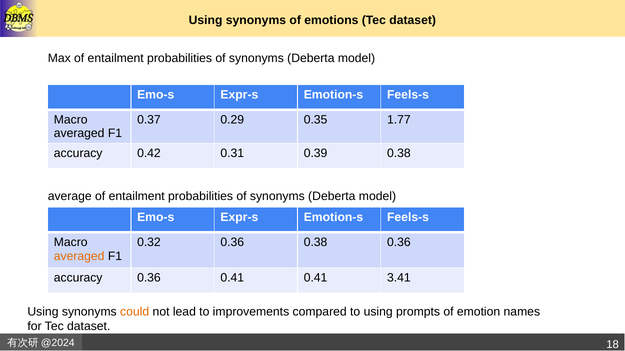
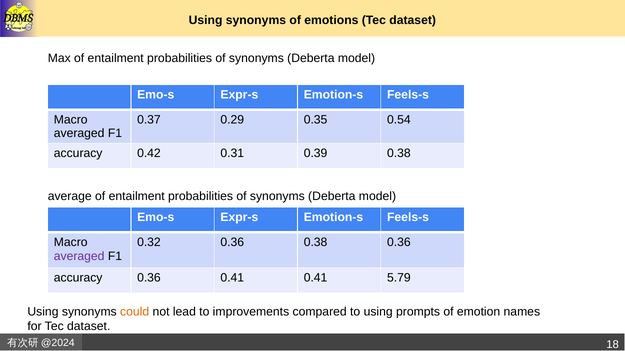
1.77: 1.77 -> 0.54
averaged at (79, 257) colour: orange -> purple
3.41: 3.41 -> 5.79
